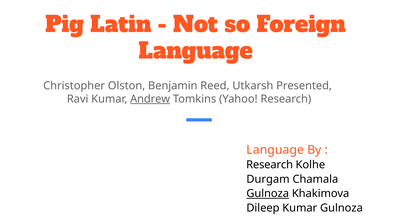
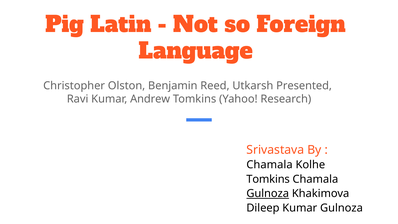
Andrew underline: present -> none
Language at (275, 150): Language -> Srivastava
Research at (270, 165): Research -> Chamala
Durgam at (268, 179): Durgam -> Tomkins
